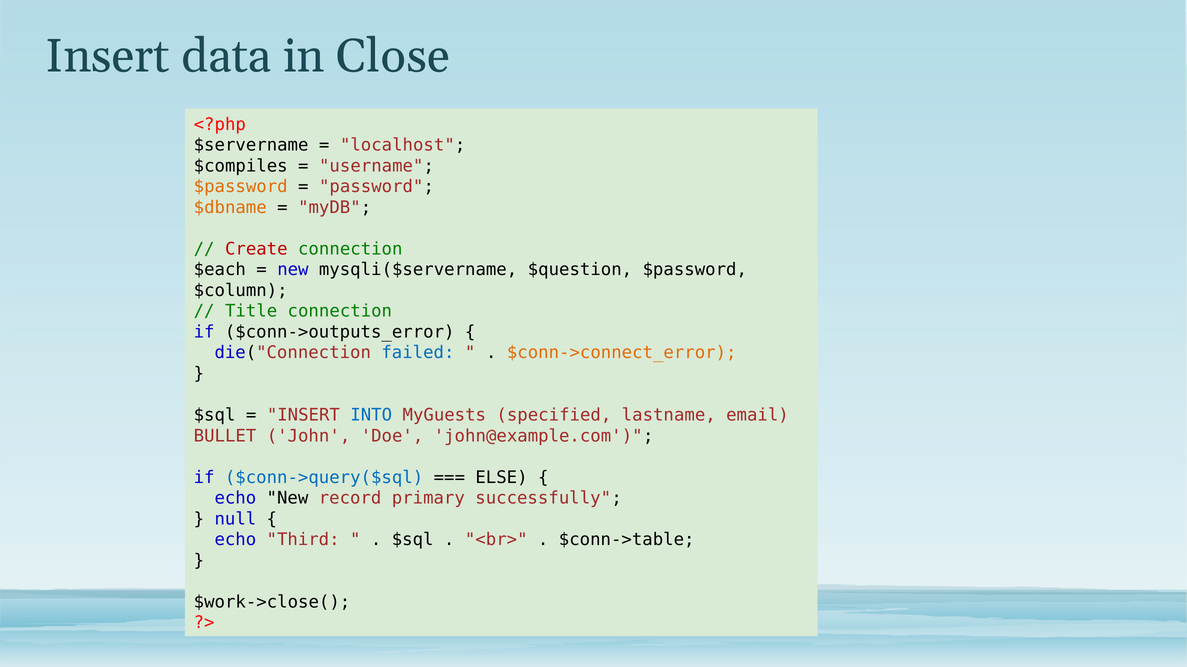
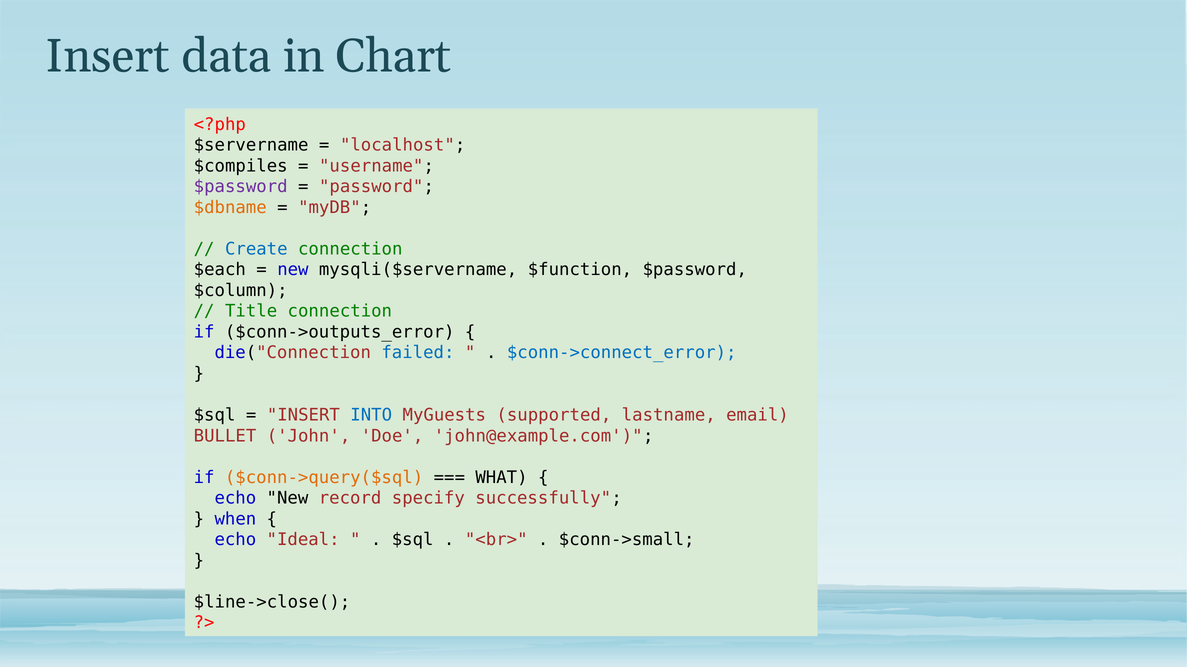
Close: Close -> Chart
$password at (241, 187) colour: orange -> purple
Create colour: red -> blue
$question: $question -> $function
$conn->connect_error colour: orange -> blue
specified: specified -> supported
$conn->query($sql colour: blue -> orange
ELSE: ELSE -> WHAT
primary: primary -> specify
null: null -> when
Third: Third -> Ideal
$conn->table: $conn->table -> $conn->small
$work->close(: $work->close( -> $line->close(
